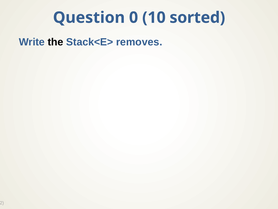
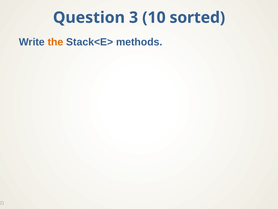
0: 0 -> 3
the colour: black -> orange
removes: removes -> methods
